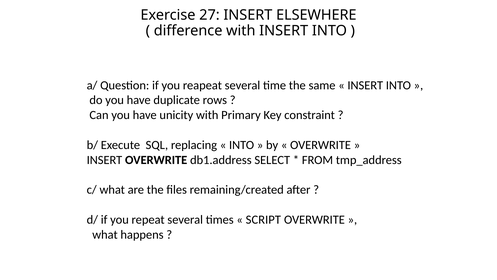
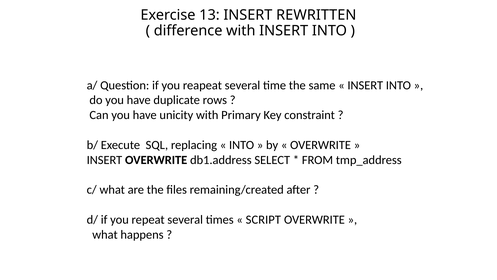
27: 27 -> 13
ELSEWHERE: ELSEWHERE -> REWRITTEN
